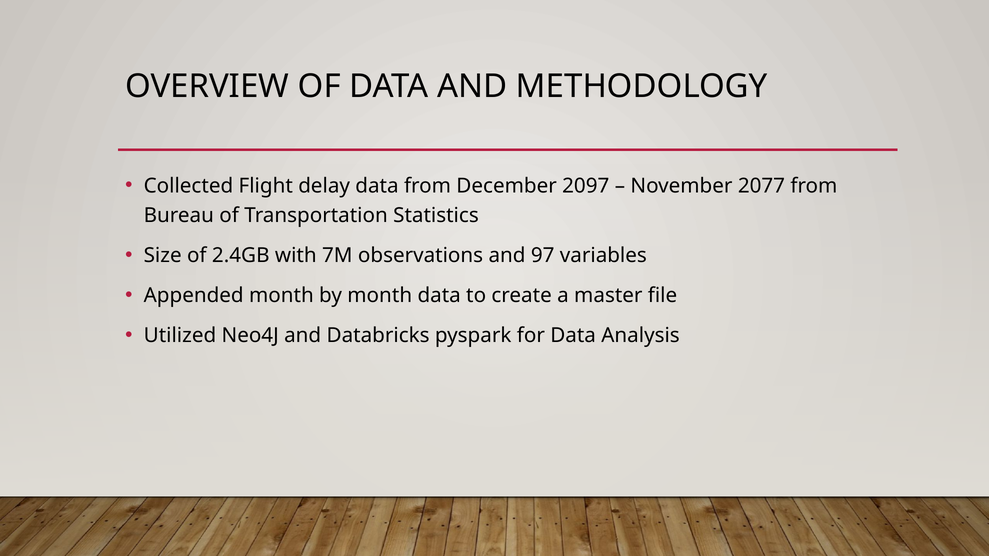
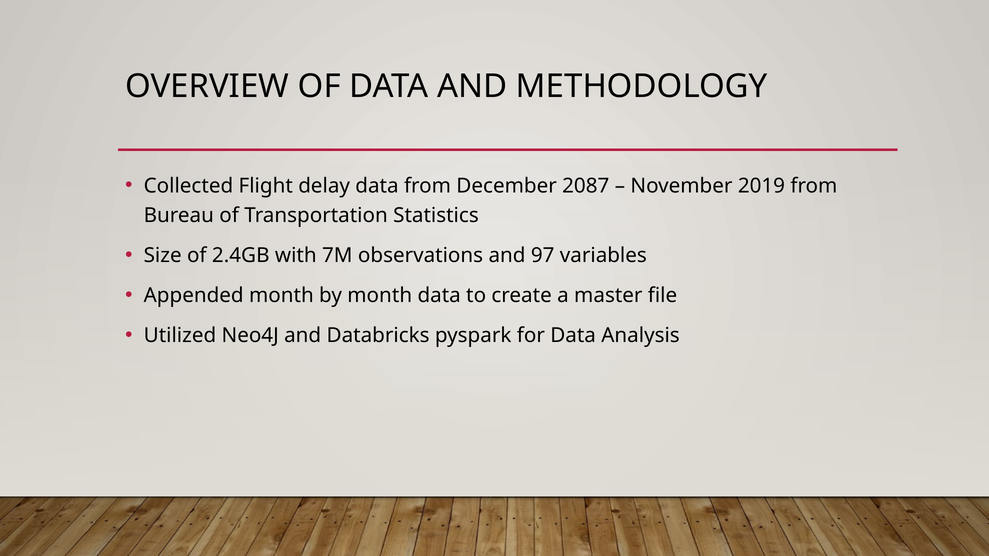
2097: 2097 -> 2087
2077: 2077 -> 2019
